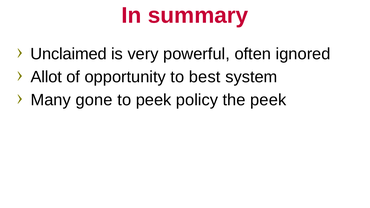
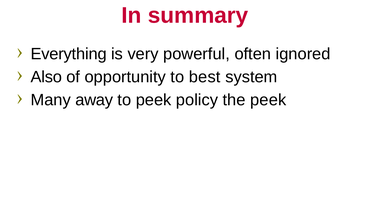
Unclaimed: Unclaimed -> Everything
Allot: Allot -> Also
gone: gone -> away
